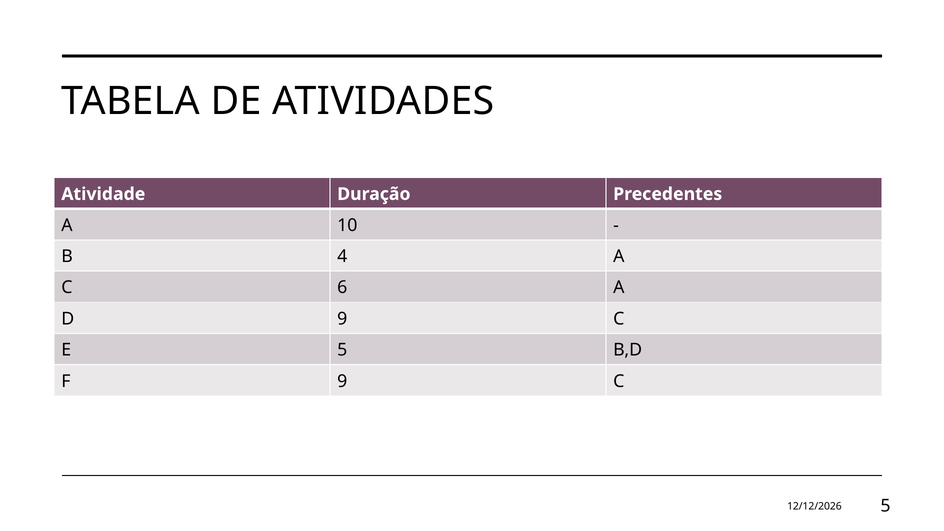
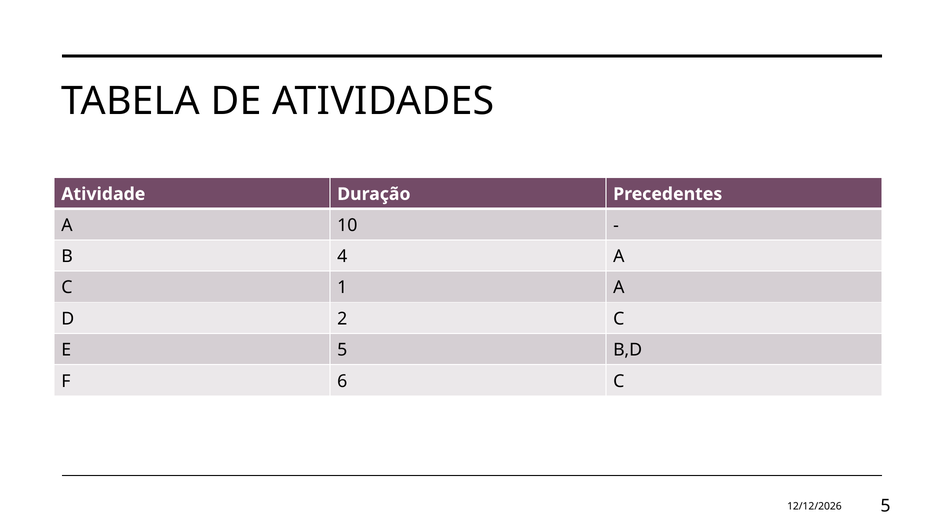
6: 6 -> 1
D 9: 9 -> 2
F 9: 9 -> 6
